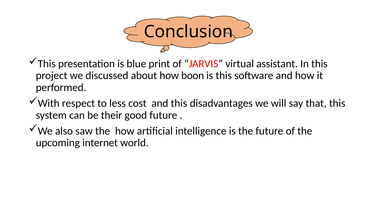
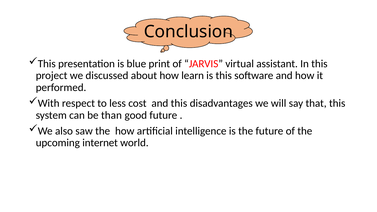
boon: boon -> learn
their: their -> than
